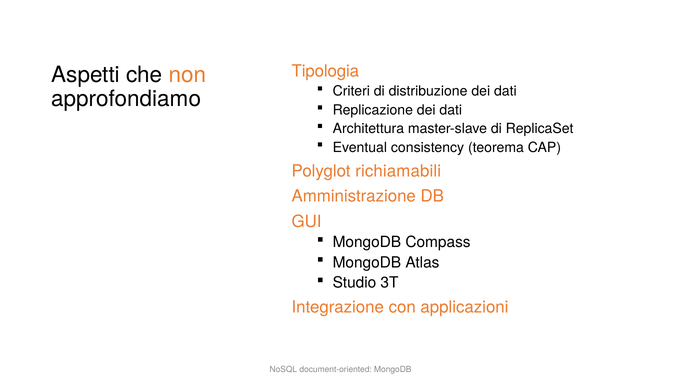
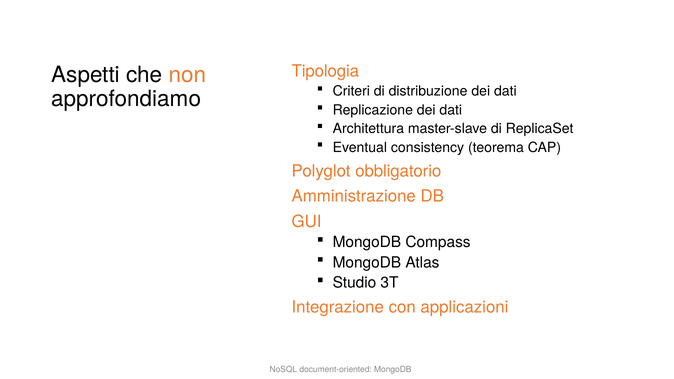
richiamabili: richiamabili -> obbligatorio
